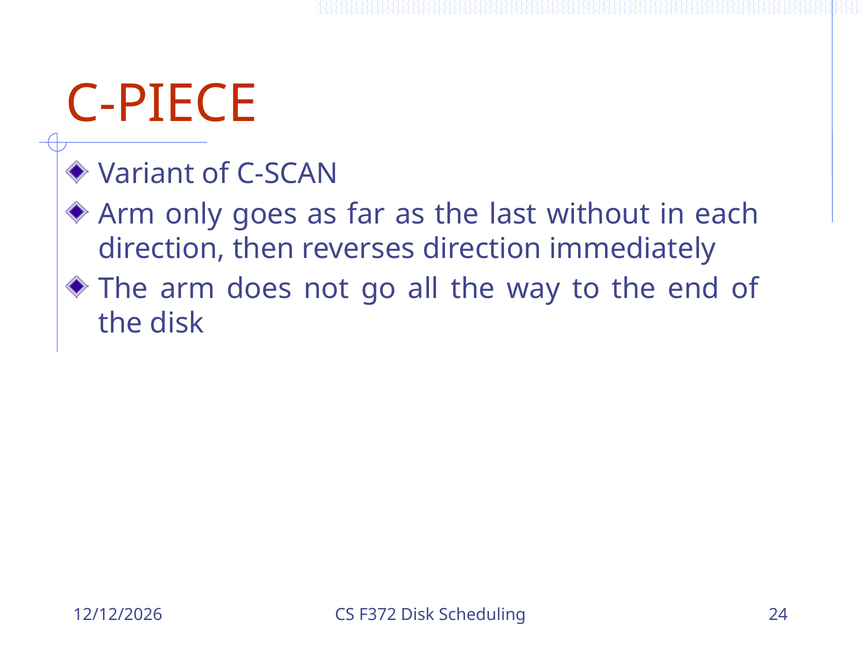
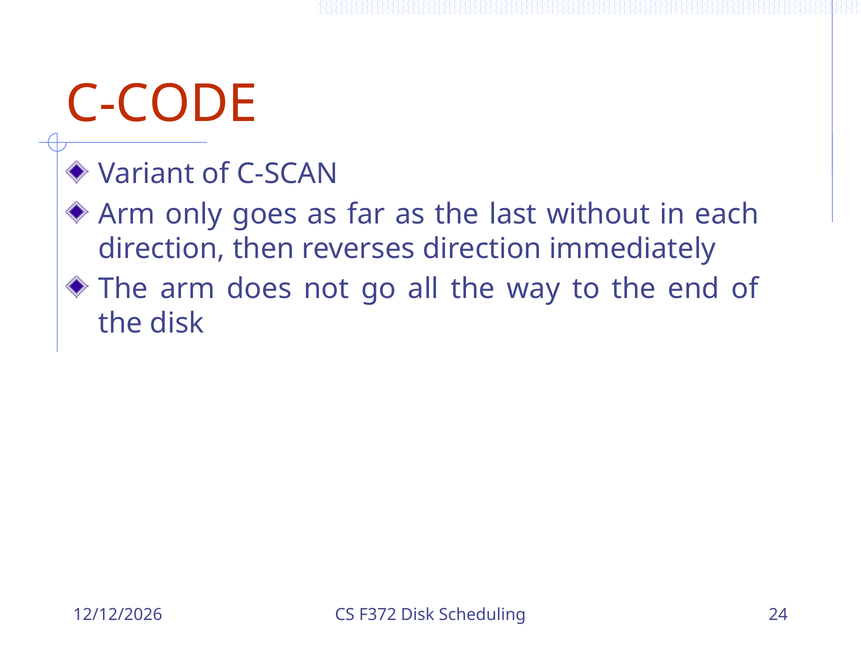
C-PIECE: C-PIECE -> C-CODE
